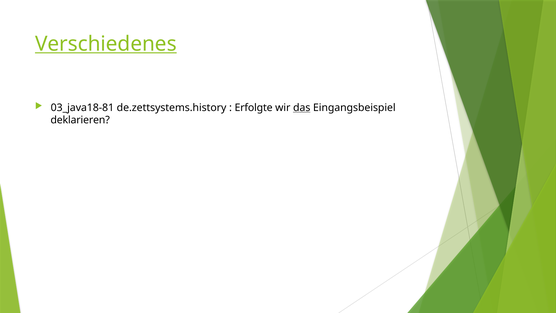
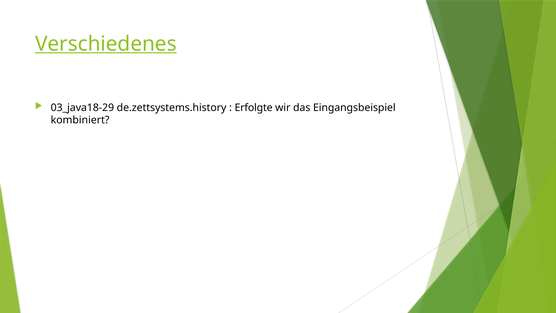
03_java18-81: 03_java18-81 -> 03_java18-29
das underline: present -> none
deklarieren: deklarieren -> kombiniert
